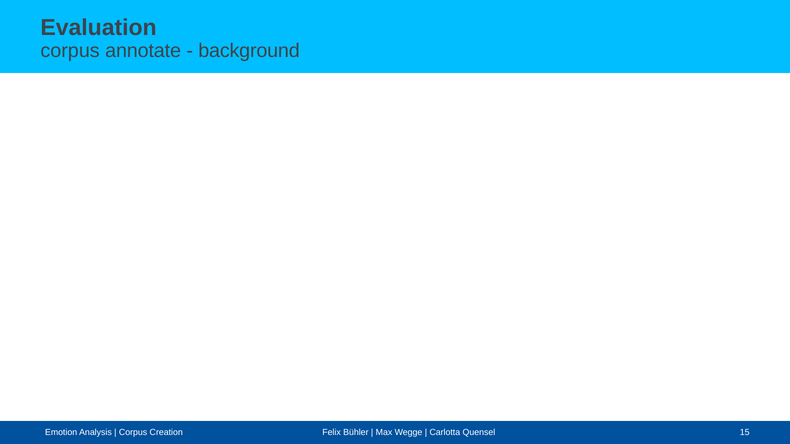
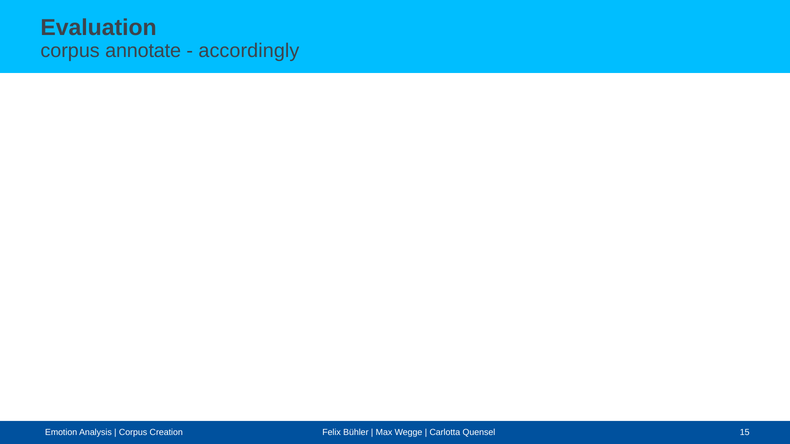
background: background -> accordingly
